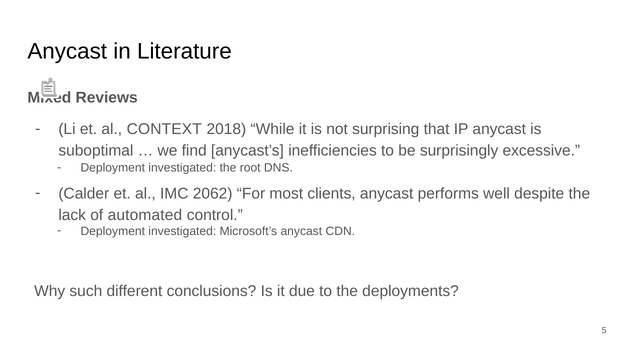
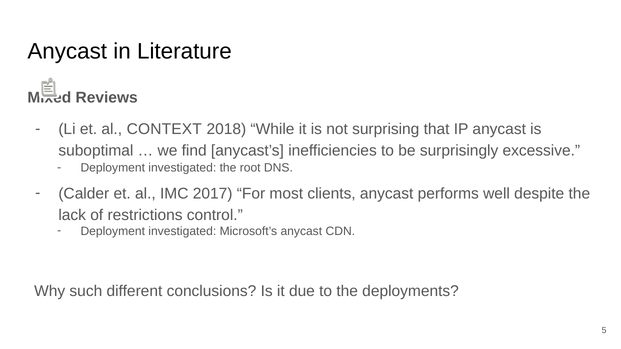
2062: 2062 -> 2017
automated: automated -> restrictions
